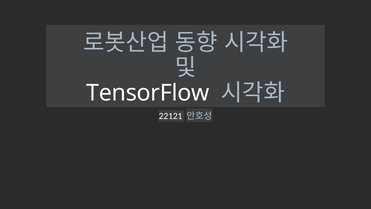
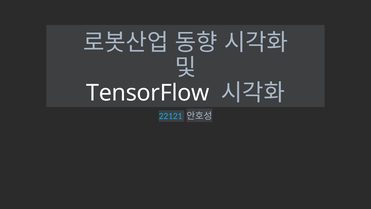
22121 colour: white -> light blue
